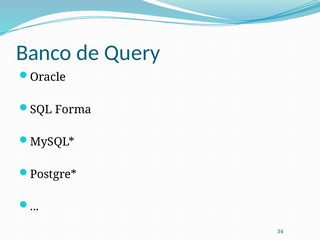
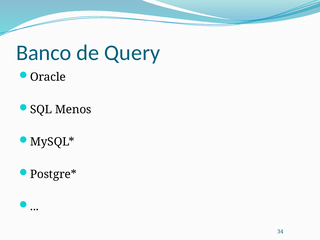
Forma: Forma -> Menos
